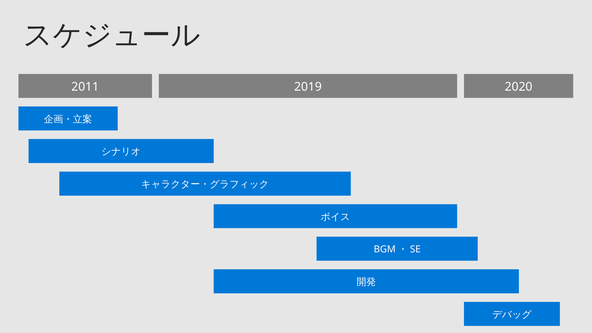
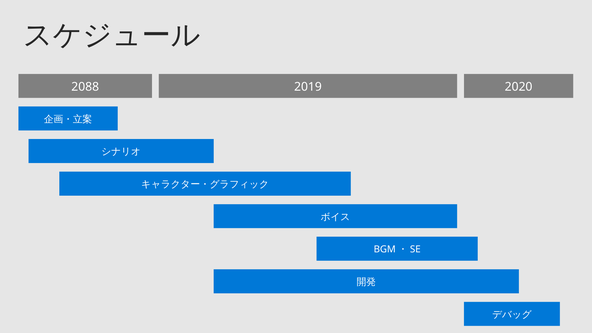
2011: 2011 -> 2088
